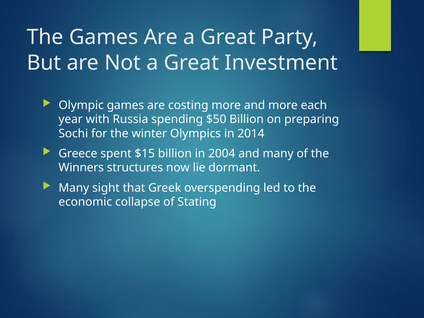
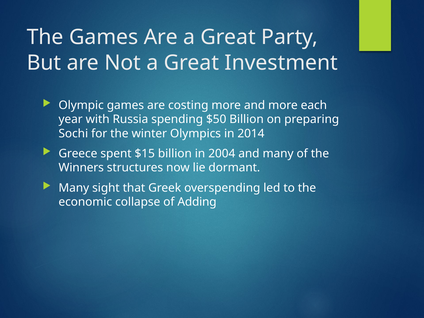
Stating: Stating -> Adding
